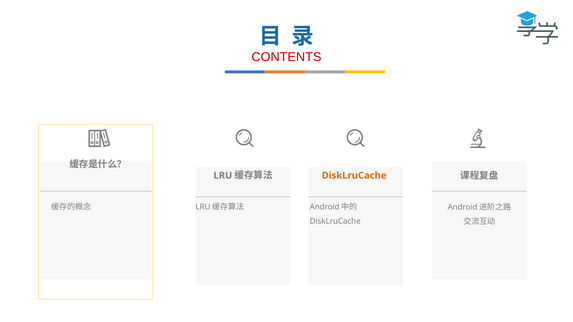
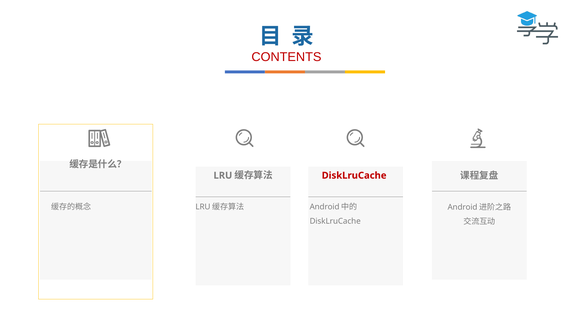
DiskLruCache at (354, 176) colour: orange -> red
